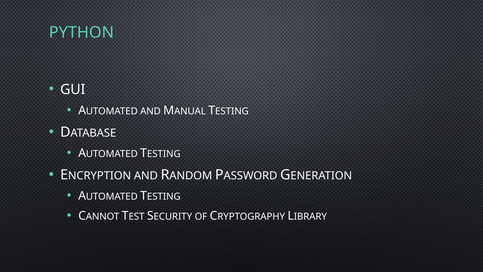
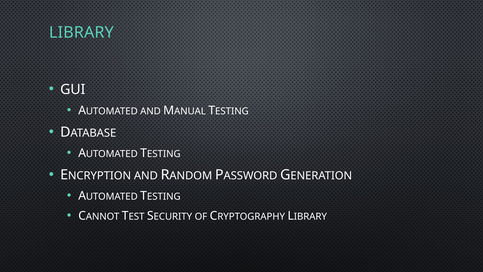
PYTHON: PYTHON -> LIBRARY
